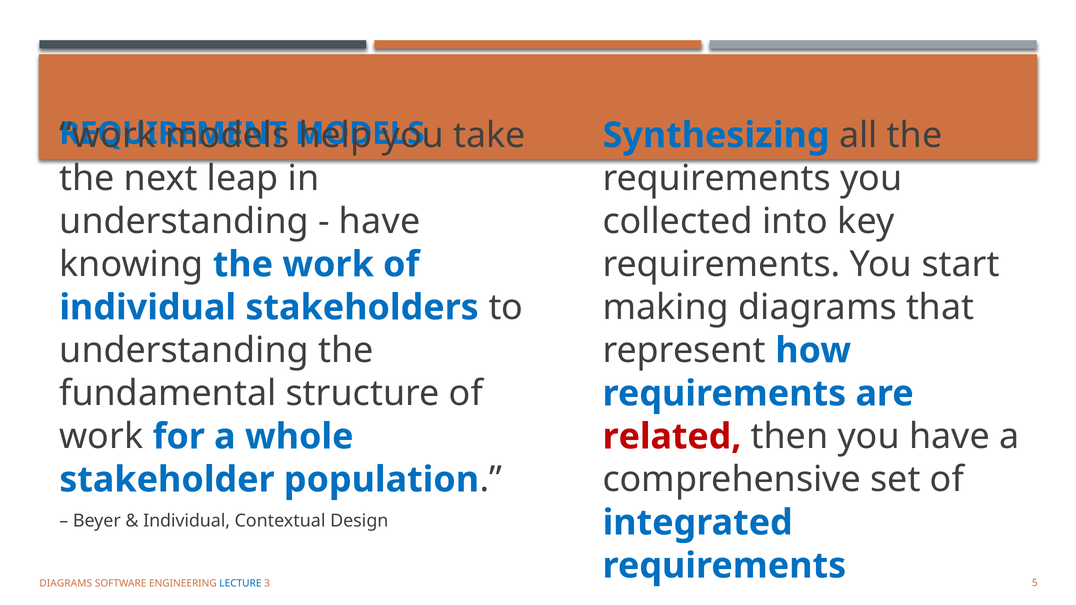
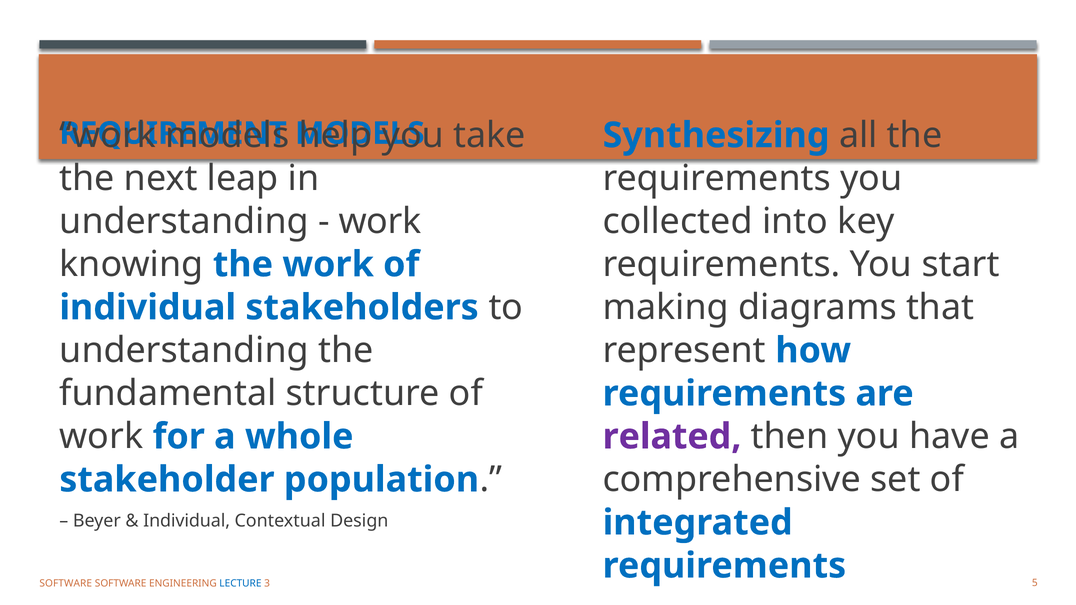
have at (380, 222): have -> work
related colour: red -> purple
DIAGRAMS at (66, 584): DIAGRAMS -> SOFTWARE
